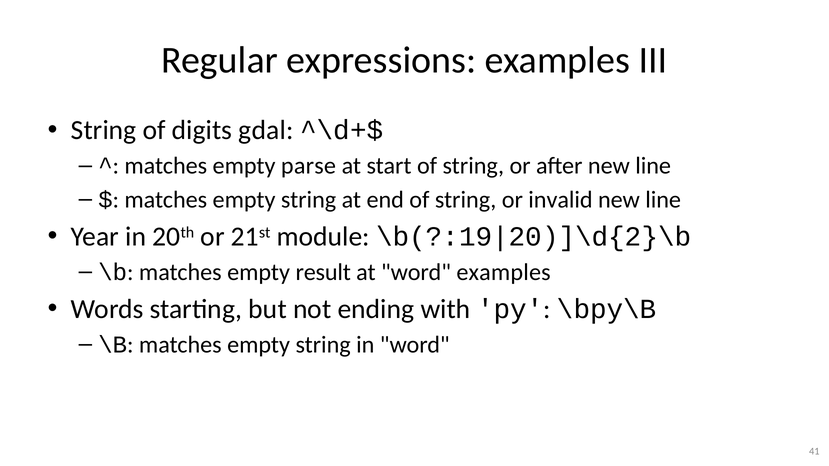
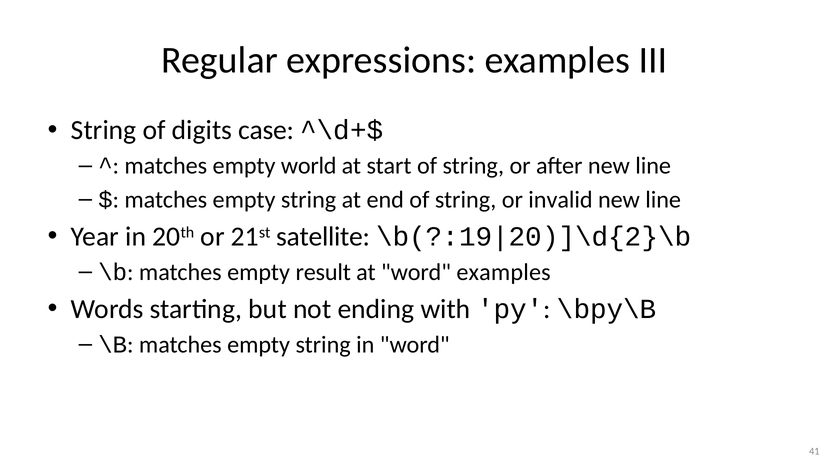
gdal: gdal -> case
parse: parse -> world
module: module -> satellite
